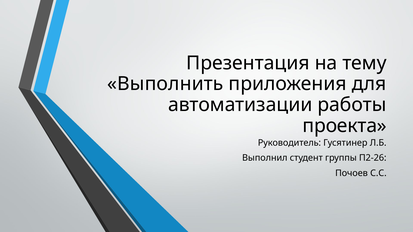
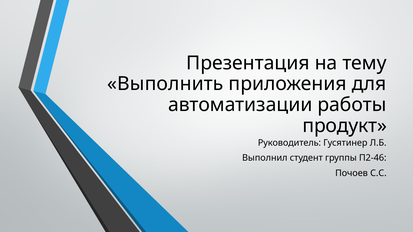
проекта: проекта -> продукт
П2-26: П2-26 -> П2-46
